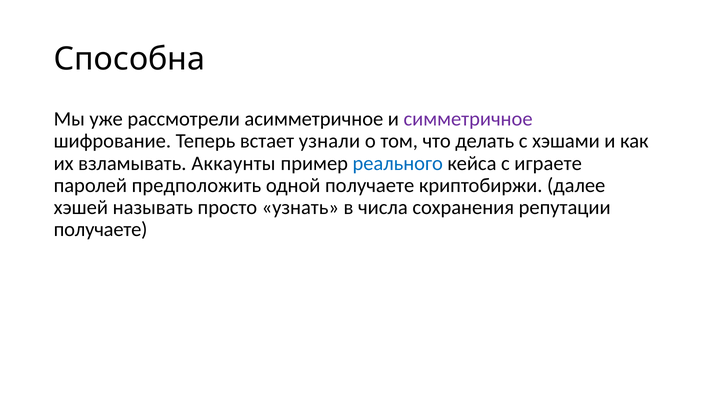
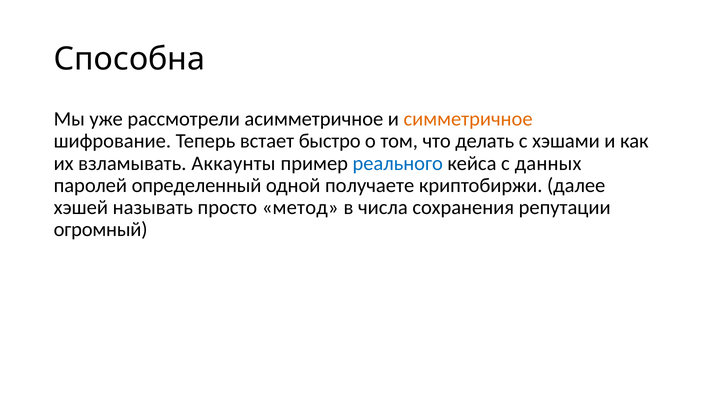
симметричное colour: purple -> orange
узнали: узнали -> быстро
играете: играете -> данных
предположить: предположить -> определенный
узнать: узнать -> метод
получаете at (101, 230): получаете -> огромный
